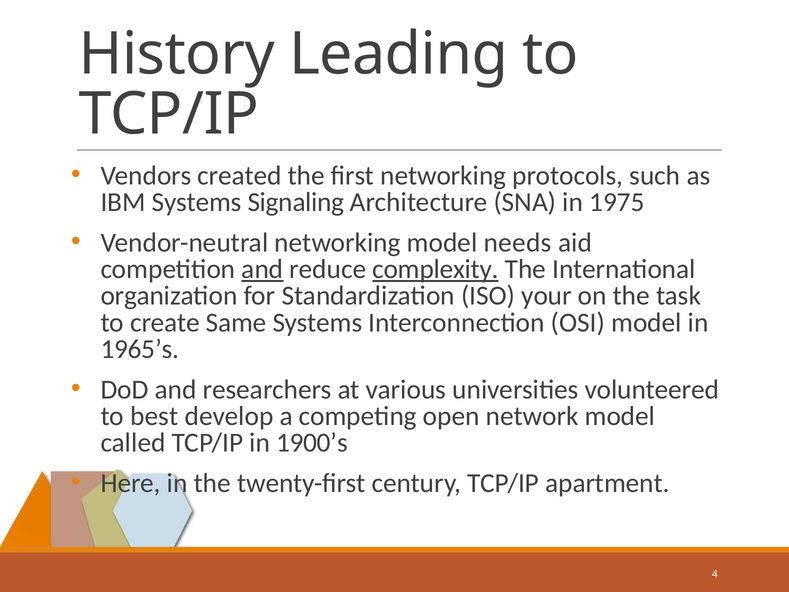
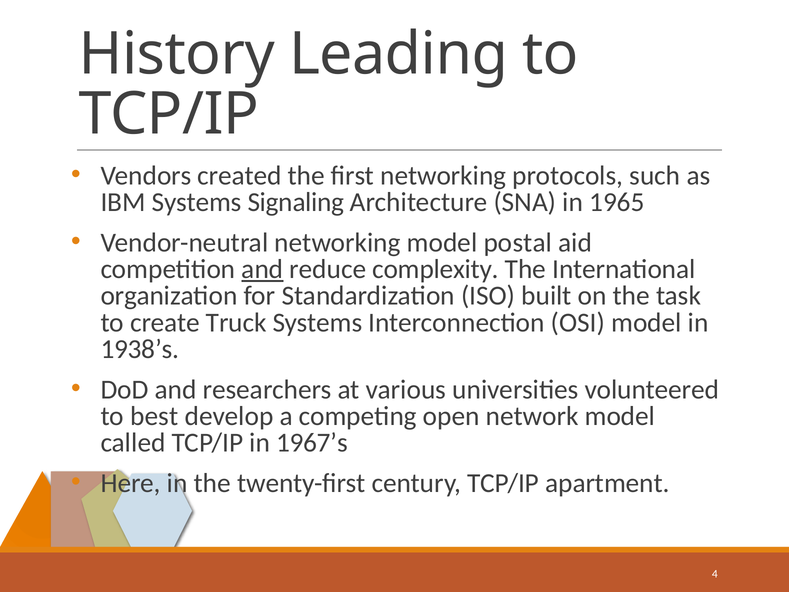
1975: 1975 -> 1965
needs: needs -> postal
complexity underline: present -> none
your: your -> built
Same: Same -> Truck
1965’s: 1965’s -> 1938’s
1900’s: 1900’s -> 1967’s
